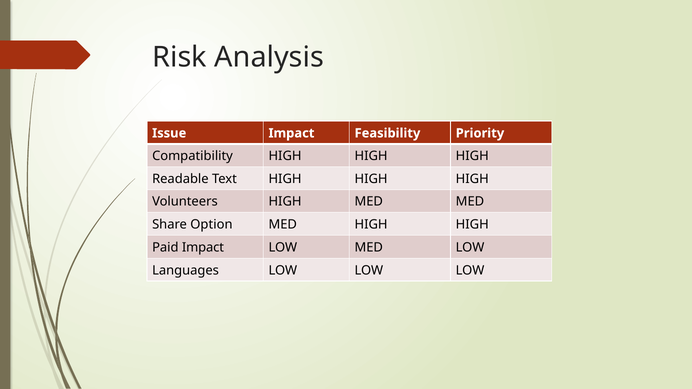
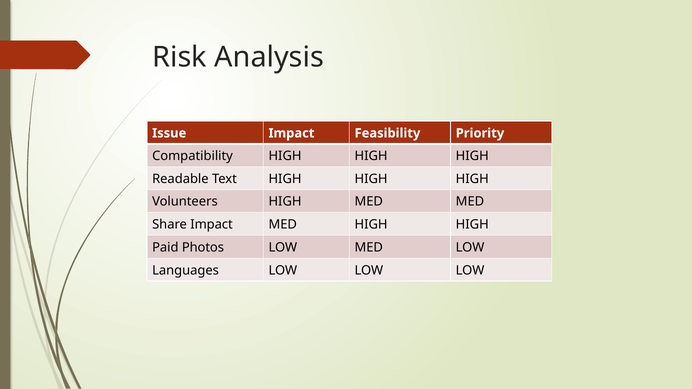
Share Option: Option -> Impact
Paid Impact: Impact -> Photos
